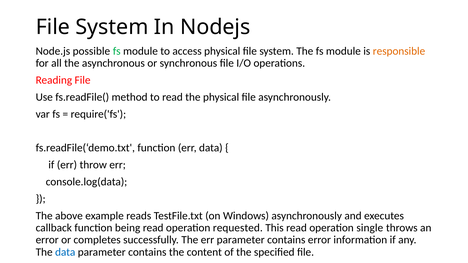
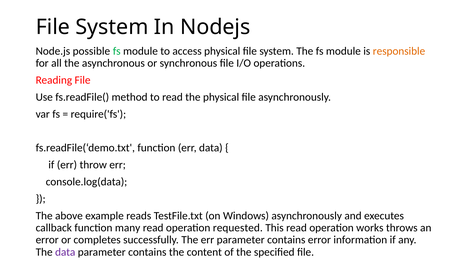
being: being -> many
single: single -> works
data at (65, 252) colour: blue -> purple
